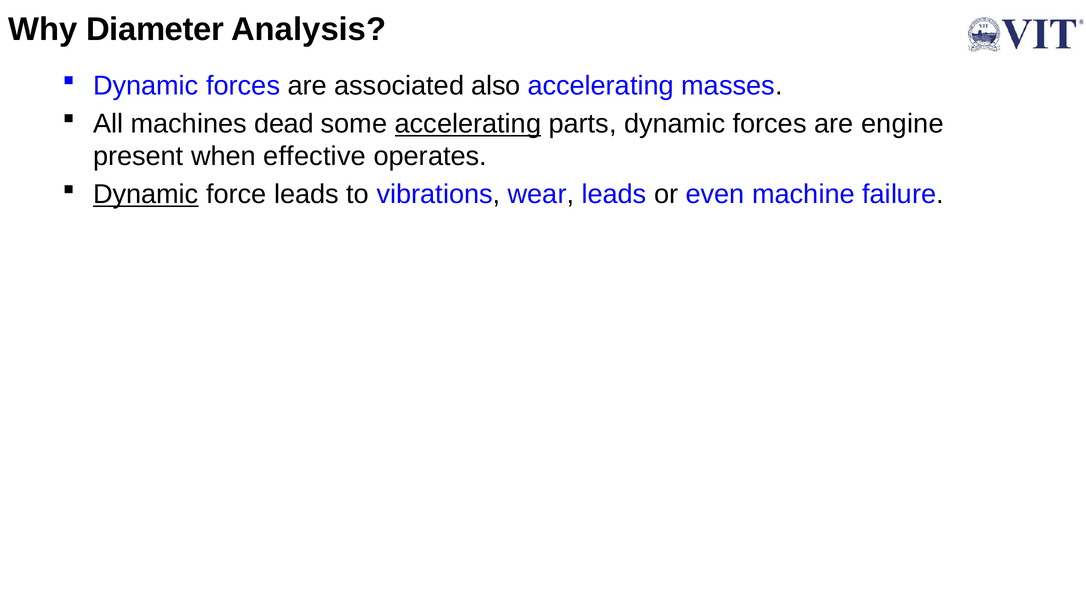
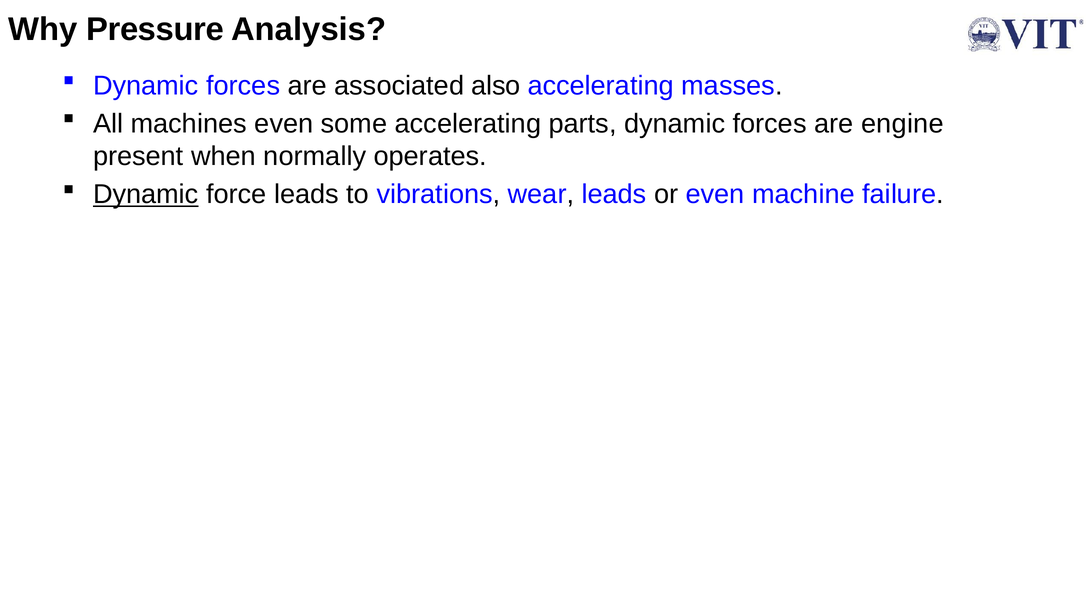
Diameter: Diameter -> Pressure
machines dead: dead -> even
accelerating at (468, 124) underline: present -> none
effective: effective -> normally
